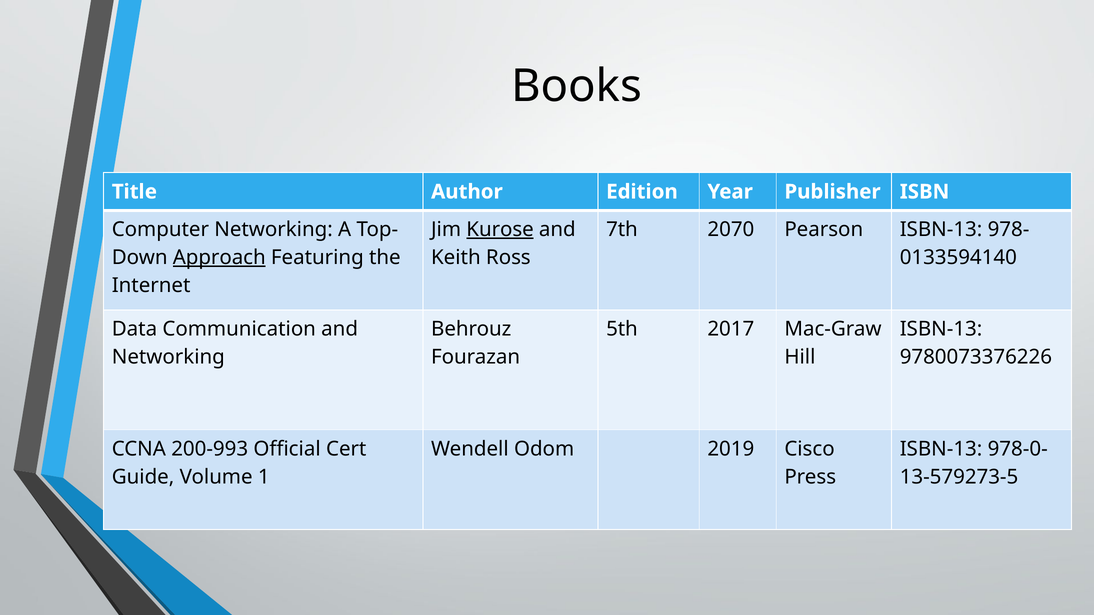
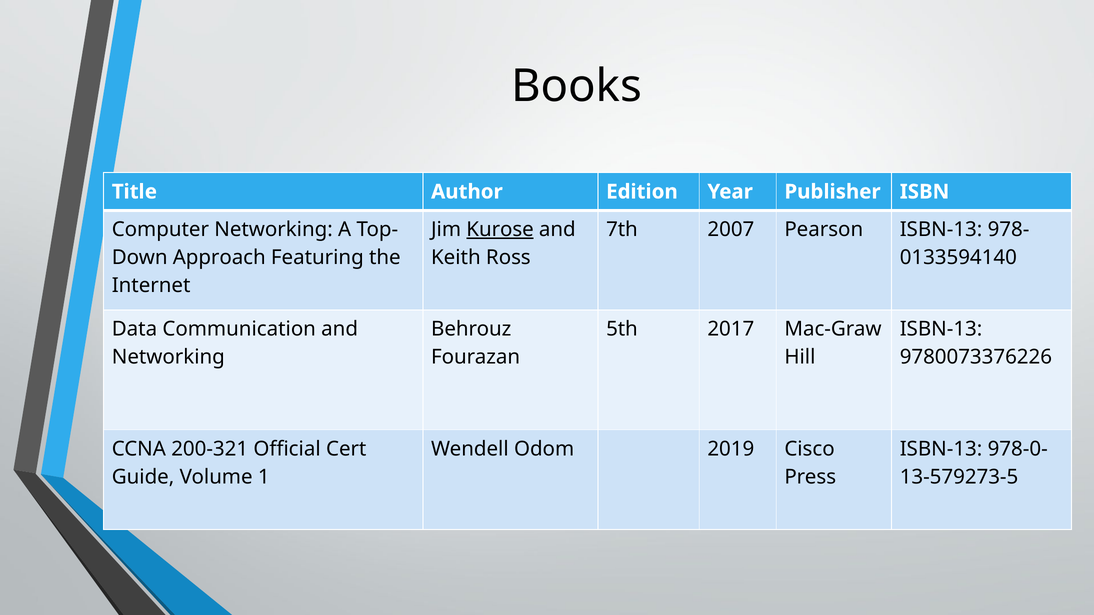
2070: 2070 -> 2007
Approach underline: present -> none
200-993: 200-993 -> 200-321
